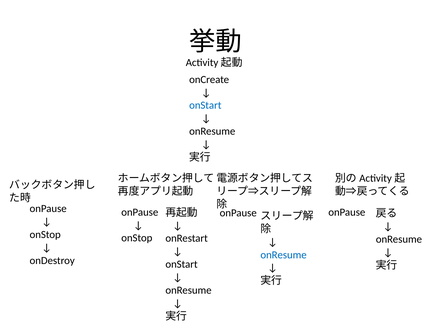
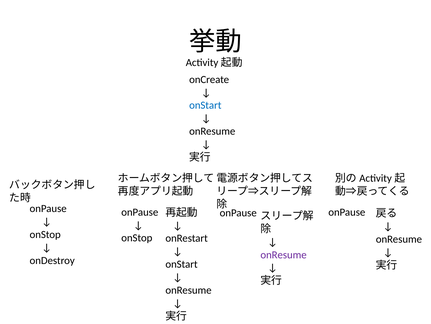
onResume at (284, 254) colour: blue -> purple
